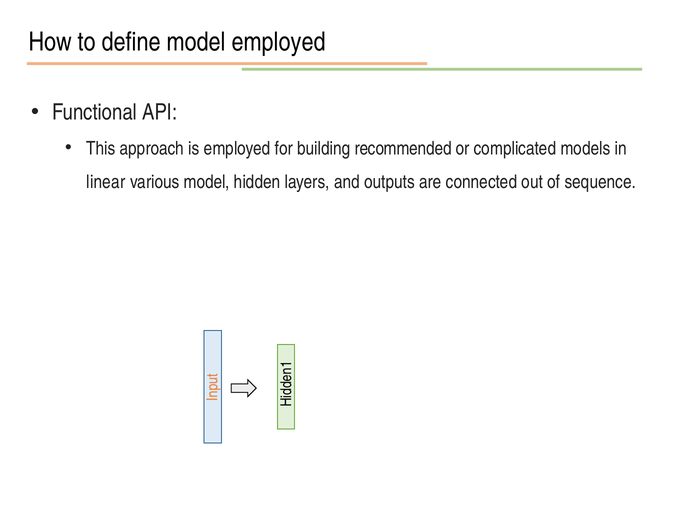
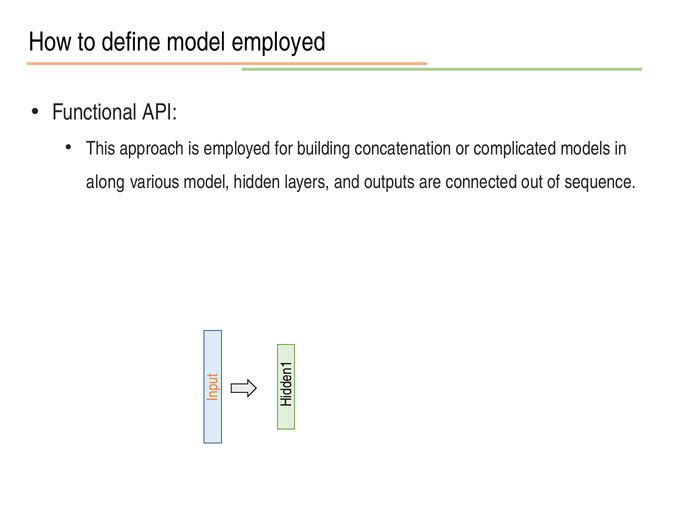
recommended: recommended -> concatenation
linear: linear -> along
